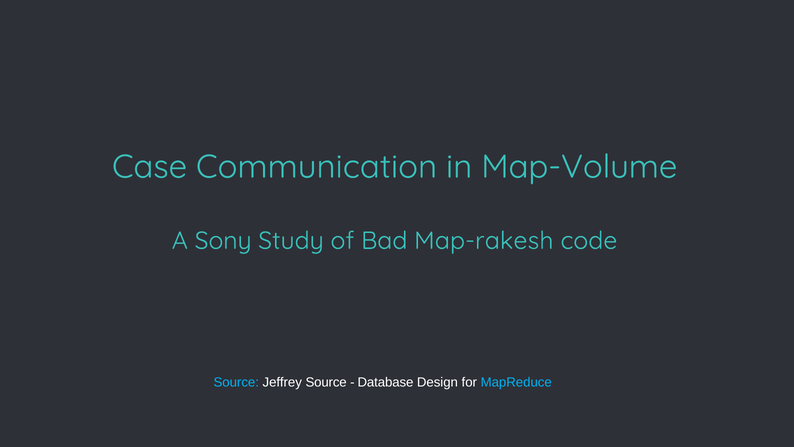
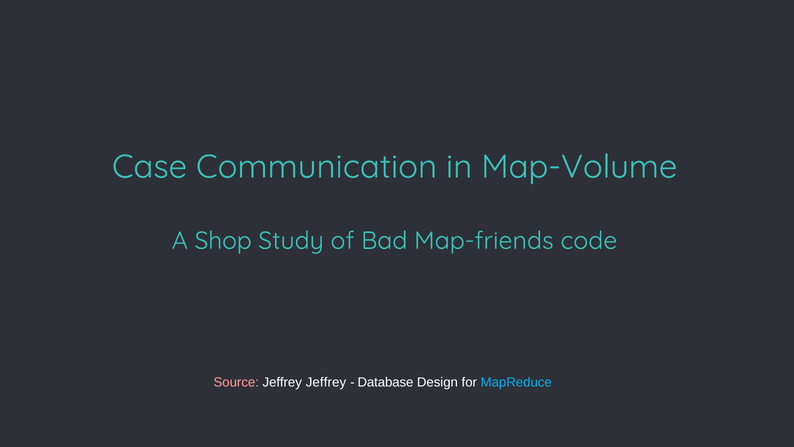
Sony: Sony -> Shop
Map-rakesh: Map-rakesh -> Map-friends
Source at (236, 382) colour: light blue -> pink
Jeffrey Source: Source -> Jeffrey
